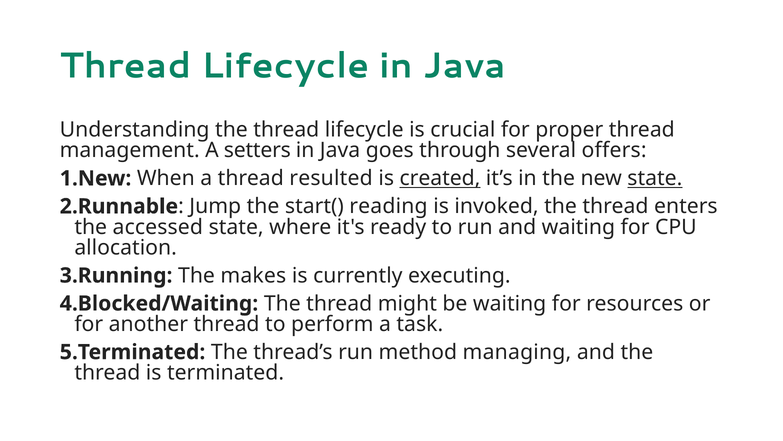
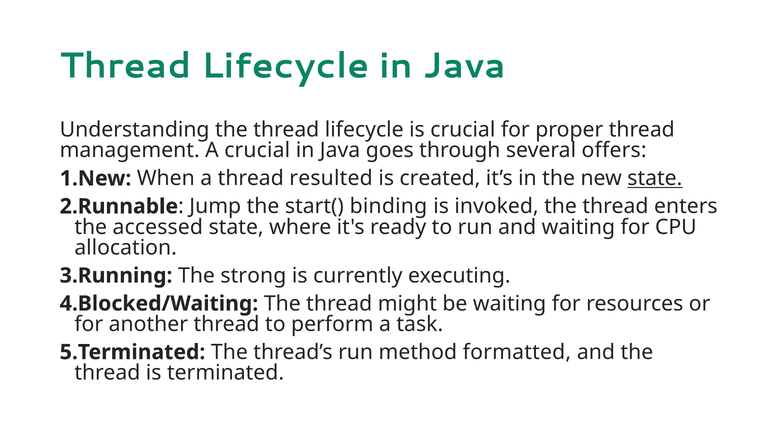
A setters: setters -> crucial
created underline: present -> none
reading: reading -> binding
makes: makes -> strong
managing: managing -> formatted
